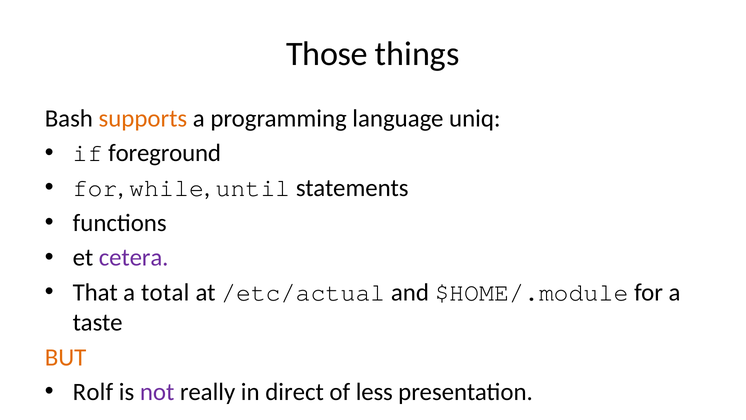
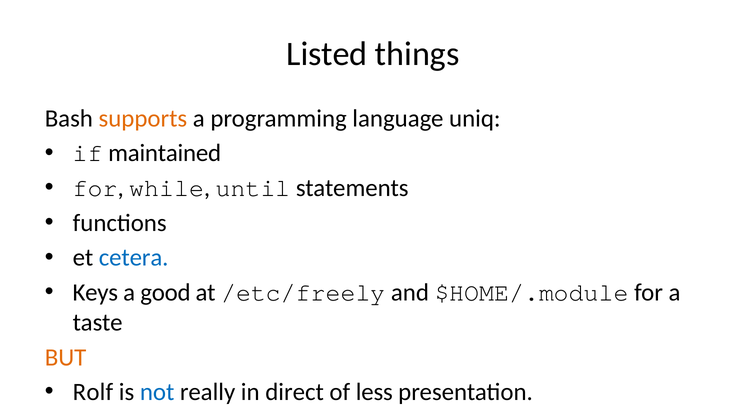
Those: Those -> Listed
foreground: foreground -> maintained
cetera colour: purple -> blue
That: That -> Keys
total: total -> good
/etc/actual: /etc/actual -> /etc/freely
not colour: purple -> blue
